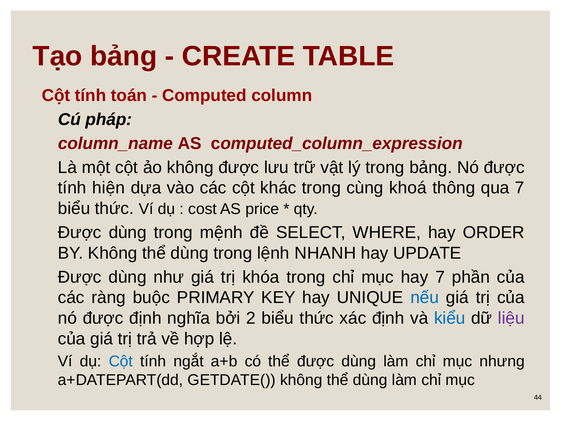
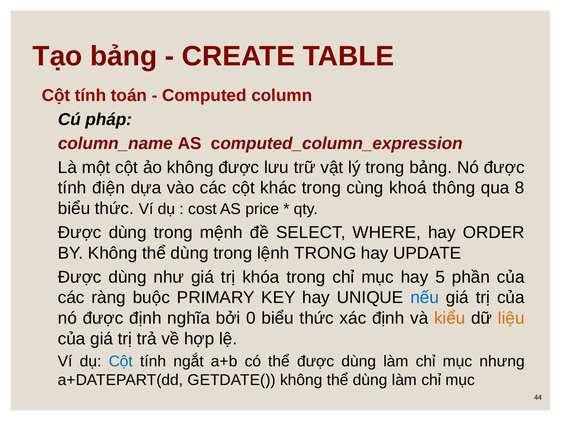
hiện: hiện -> điện
qua 7: 7 -> 8
lệnh NHANH: NHANH -> TRONG
hay 7: 7 -> 5
2: 2 -> 0
kiểu colour: blue -> orange
liệu colour: purple -> orange
